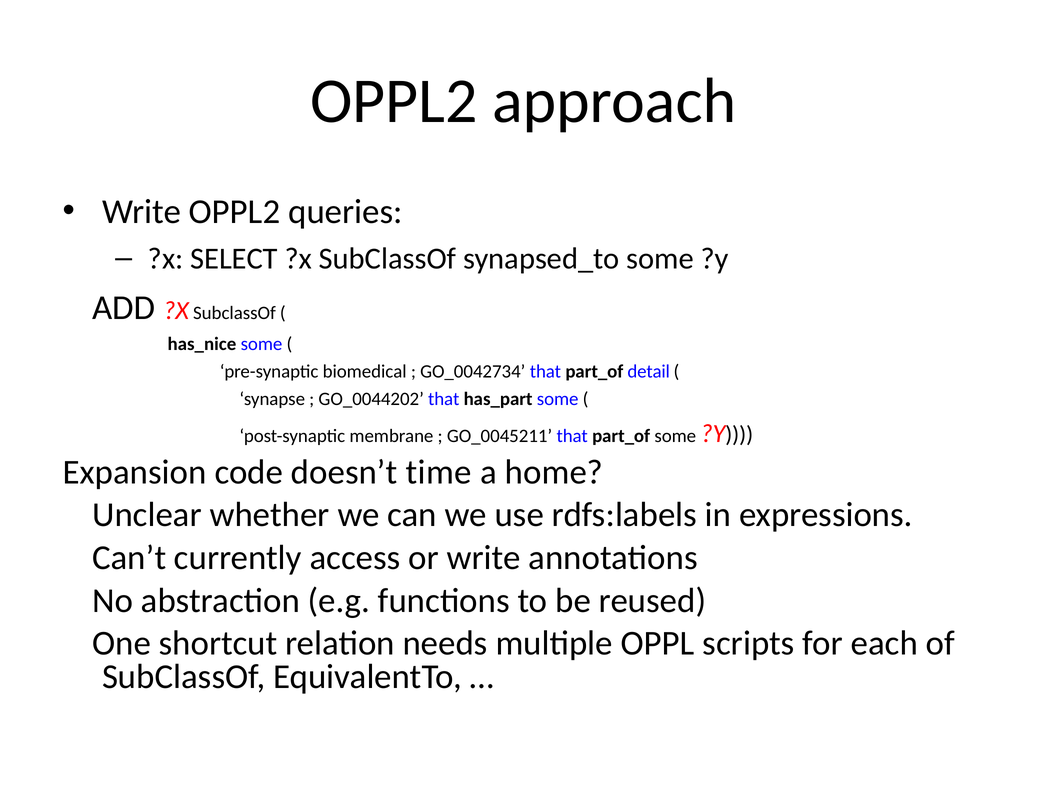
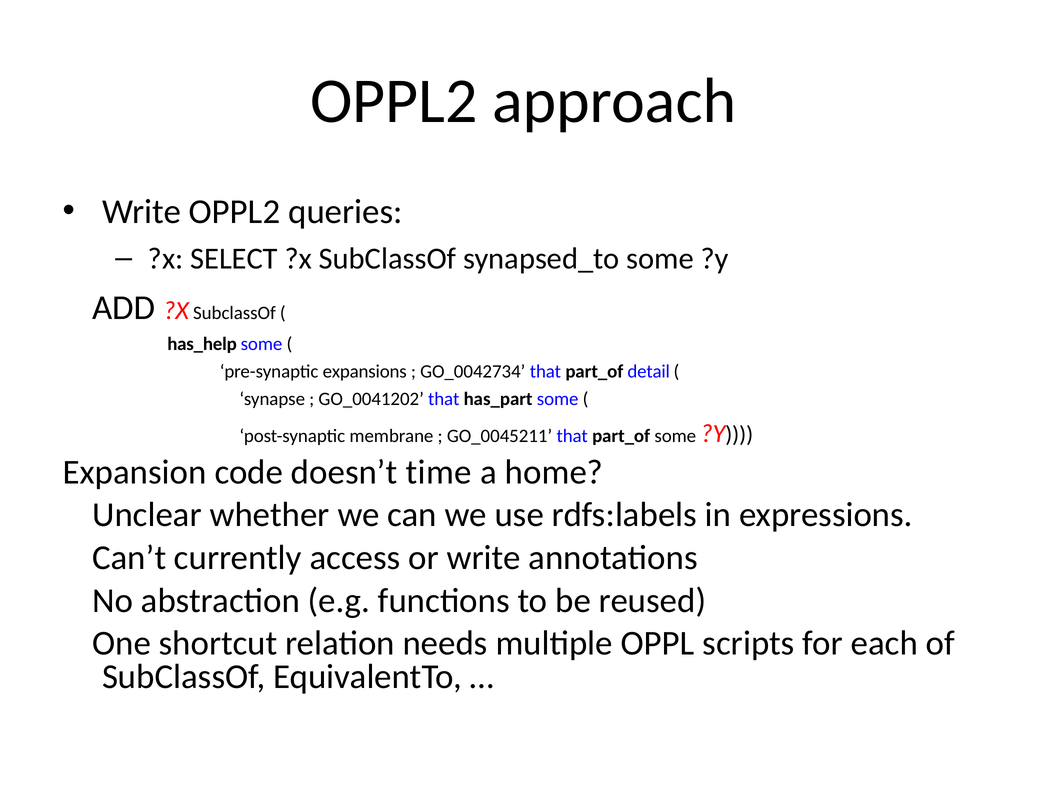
has_nice: has_nice -> has_help
biomedical: biomedical -> expansions
GO_0044202: GO_0044202 -> GO_0041202
